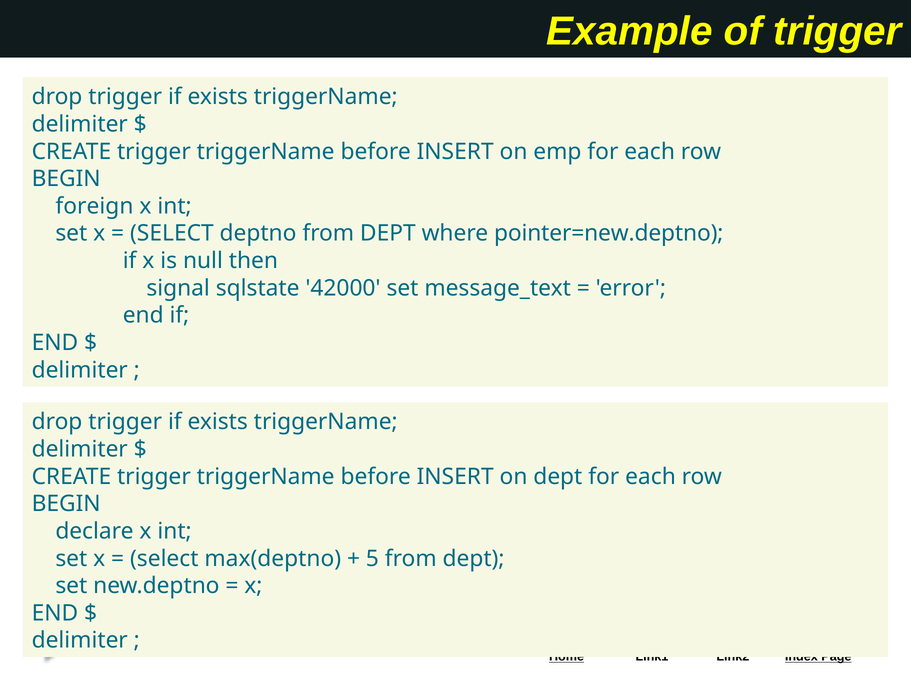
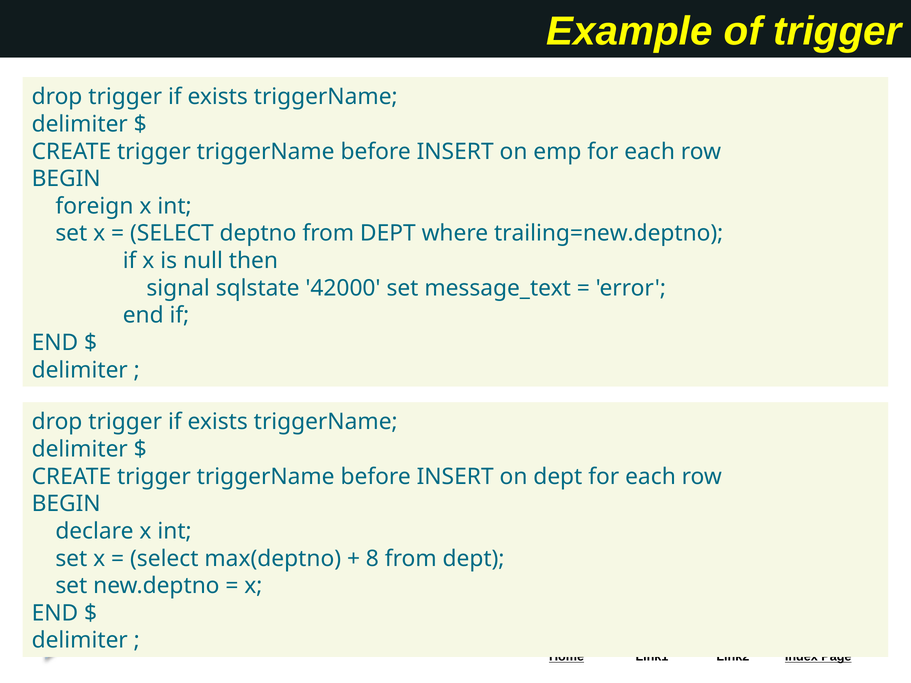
pointer=new.deptno: pointer=new.deptno -> trailing=new.deptno
5: 5 -> 8
